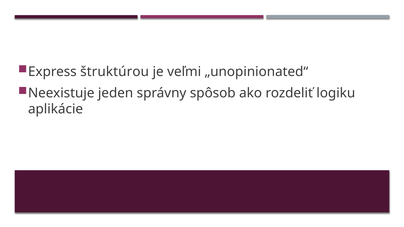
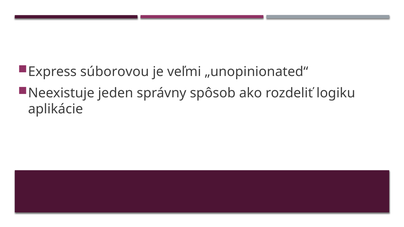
štruktúrou: štruktúrou -> súborovou
